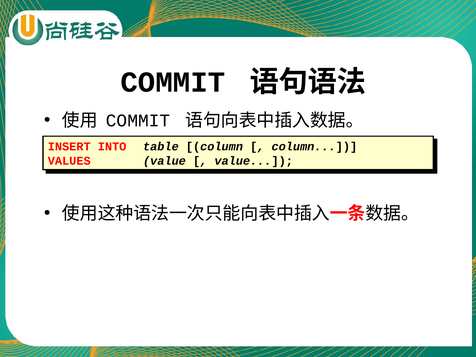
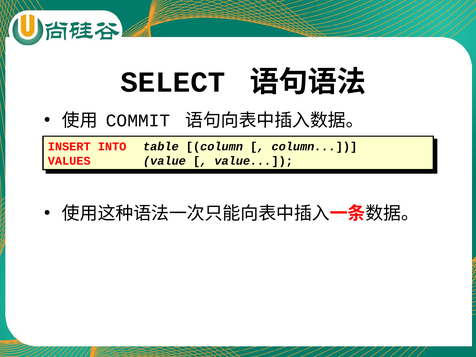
COMMIT at (173, 82): COMMIT -> SELECT
